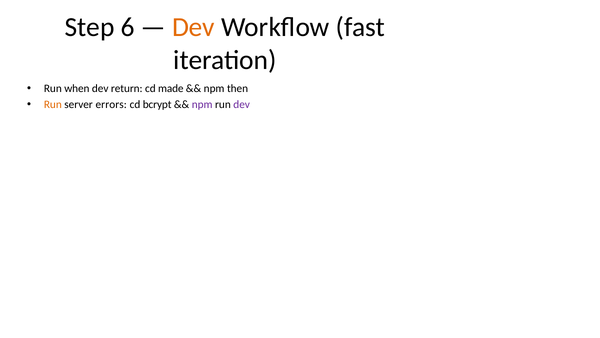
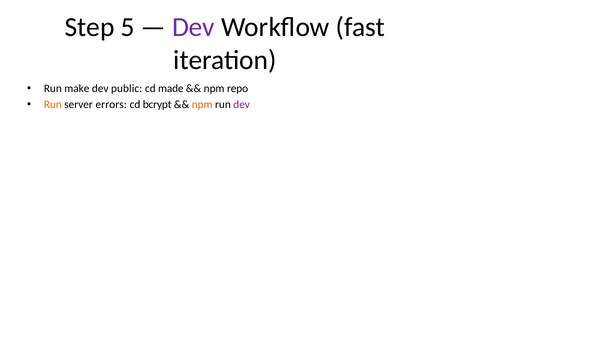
6: 6 -> 5
Dev at (193, 27) colour: orange -> purple
when: when -> make
return: return -> public
then: then -> repo
npm at (202, 104) colour: purple -> orange
